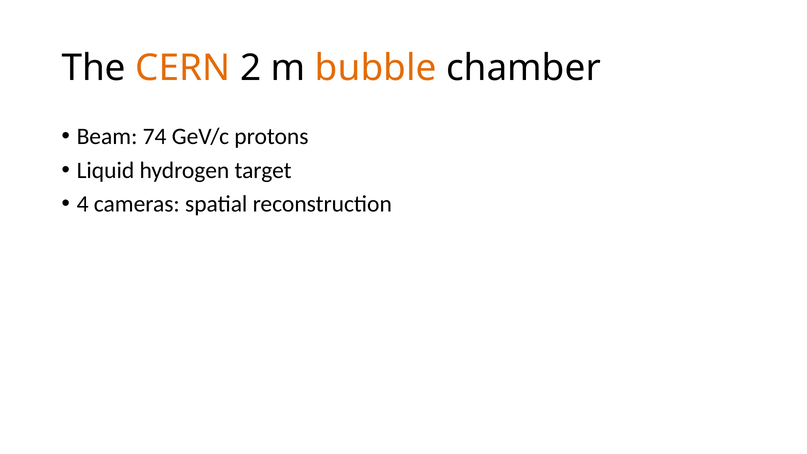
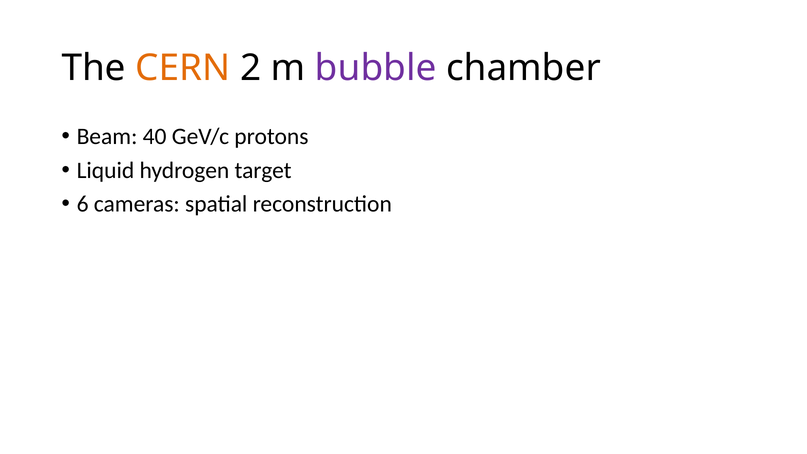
bubble colour: orange -> purple
74: 74 -> 40
4: 4 -> 6
